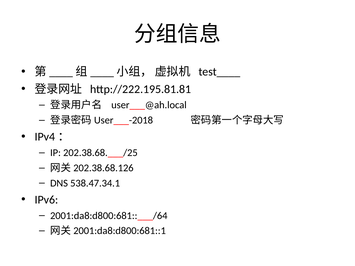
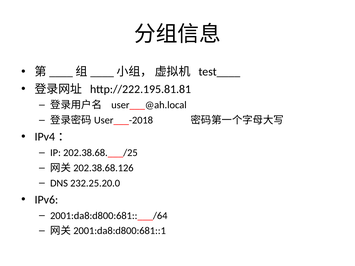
538.47.34.1: 538.47.34.1 -> 232.25.20.0
